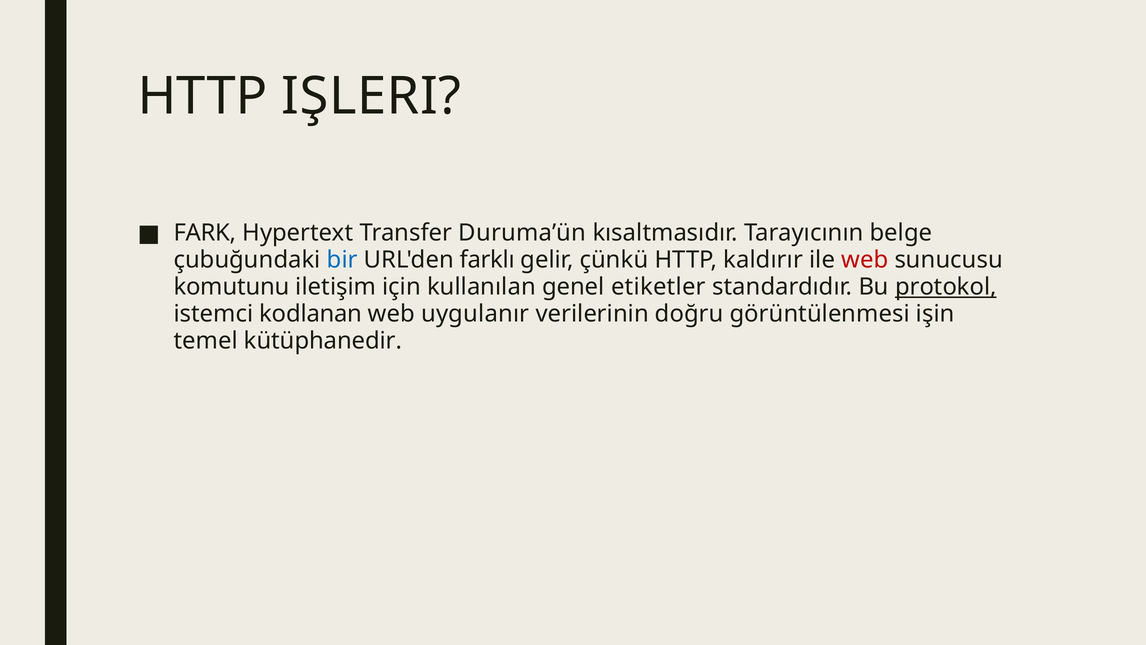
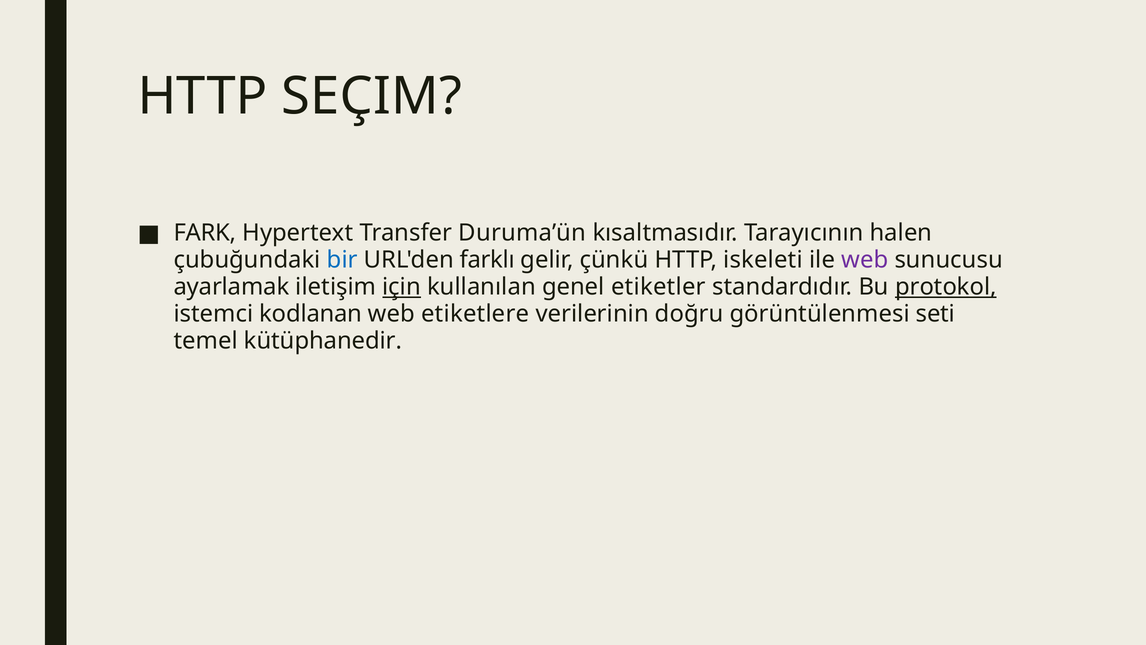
IŞLERI: IŞLERI -> SEÇIM
belge: belge -> halen
kaldırır: kaldırır -> iskeleti
web at (865, 260) colour: red -> purple
komutunu: komutunu -> ayarlamak
için underline: none -> present
uygulanır: uygulanır -> etiketlere
işin: işin -> seti
